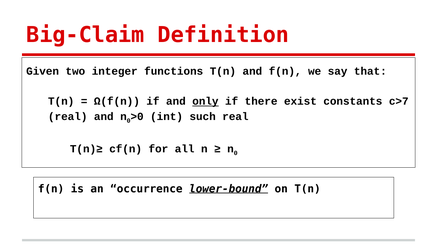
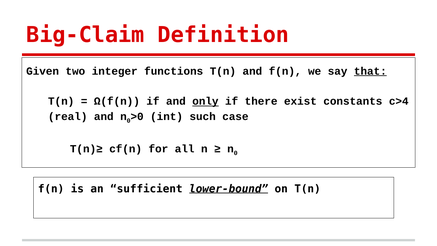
that underline: none -> present
c>7: c>7 -> c>4
such real: real -> case
occurrence: occurrence -> sufficient
